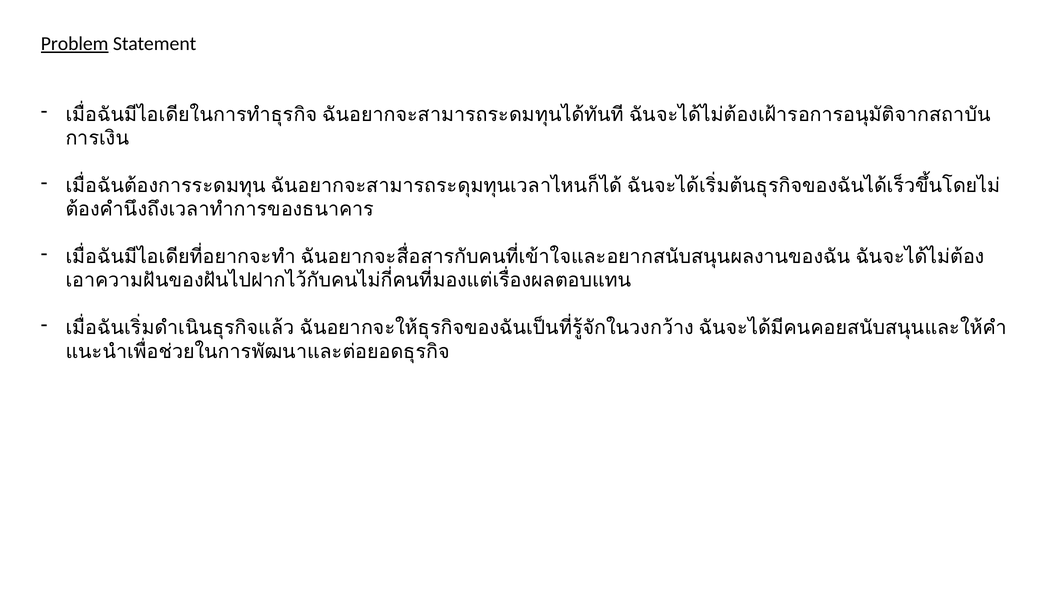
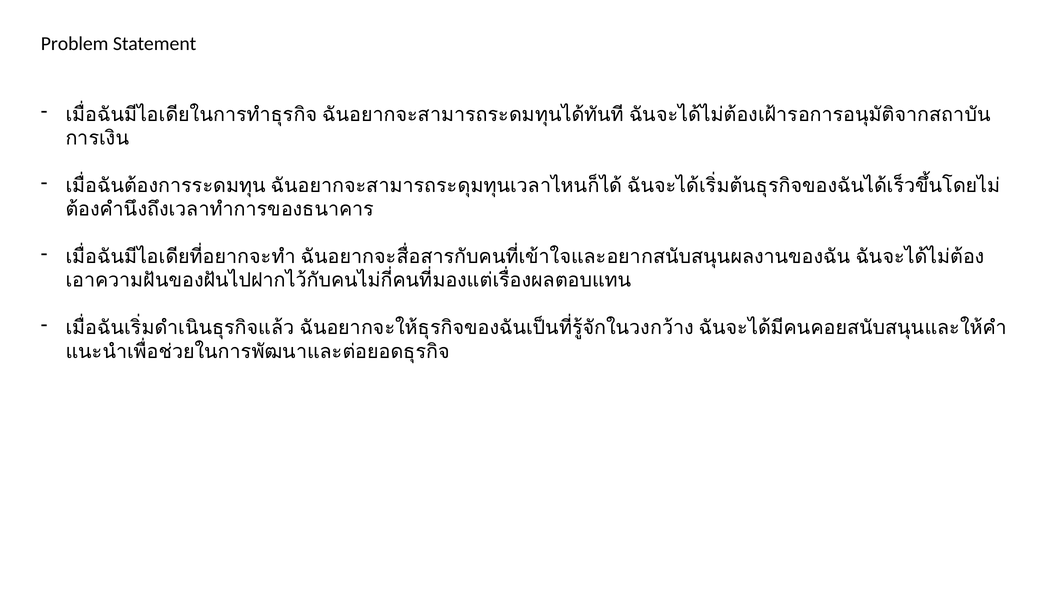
Problem underline: present -> none
